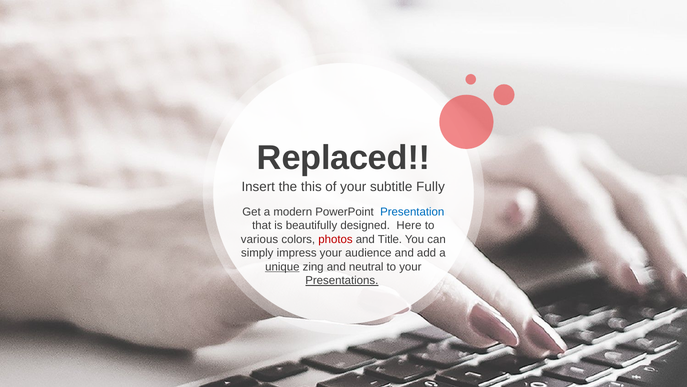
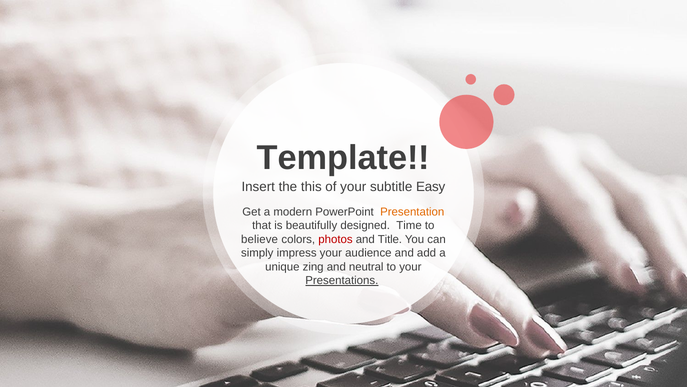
Replaced: Replaced -> Template
Fully: Fully -> Easy
Presentation colour: blue -> orange
Here: Here -> Time
various: various -> believe
unique underline: present -> none
